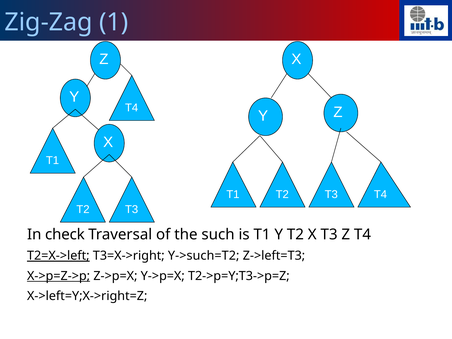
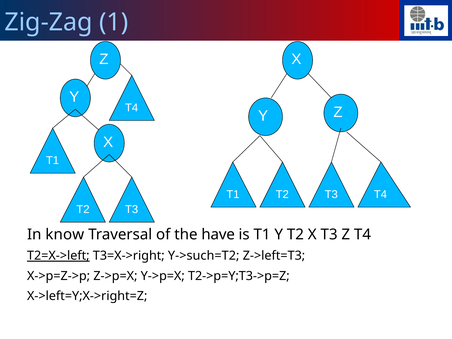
check: check -> know
such: such -> have
X->p=Z->p underline: present -> none
